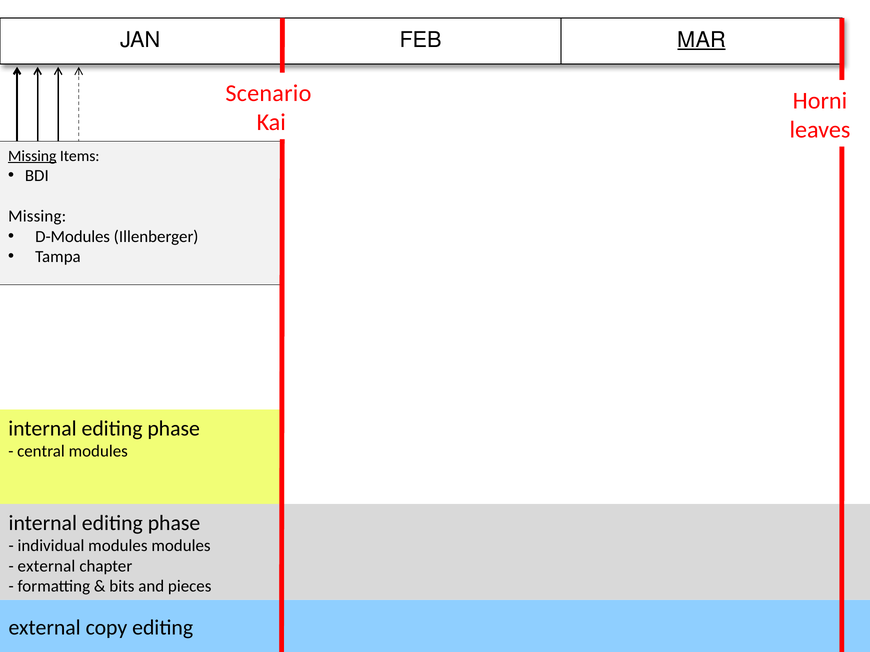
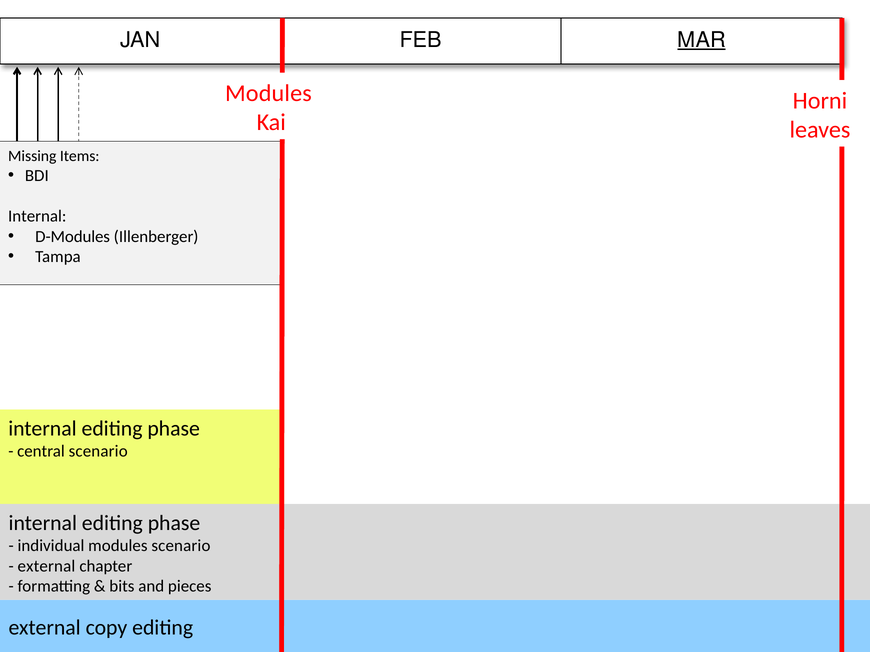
Scenario at (268, 93): Scenario -> Modules
Missing at (32, 156) underline: present -> none
Missing at (37, 216): Missing -> Internal
central modules: modules -> scenario
modules modules: modules -> scenario
